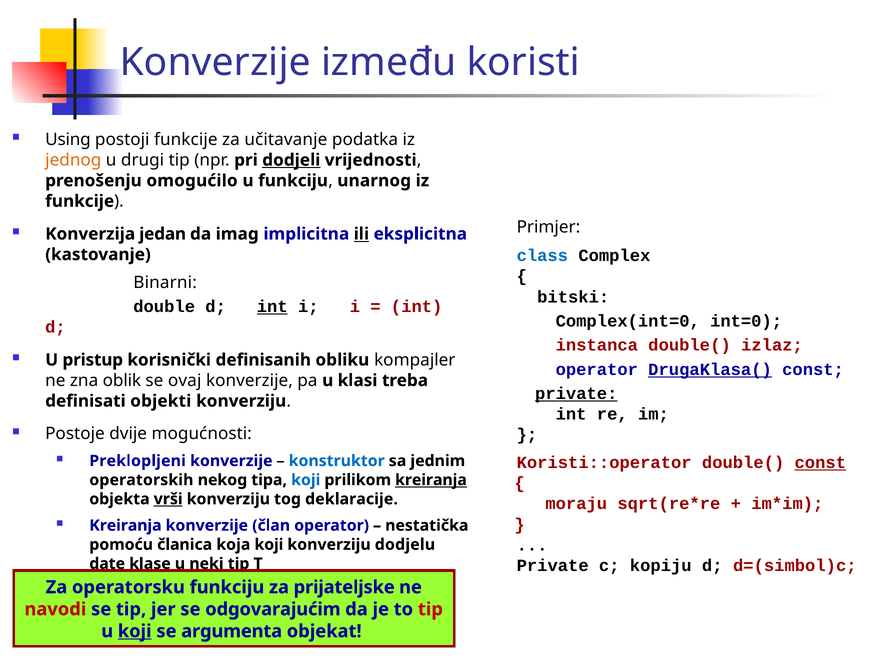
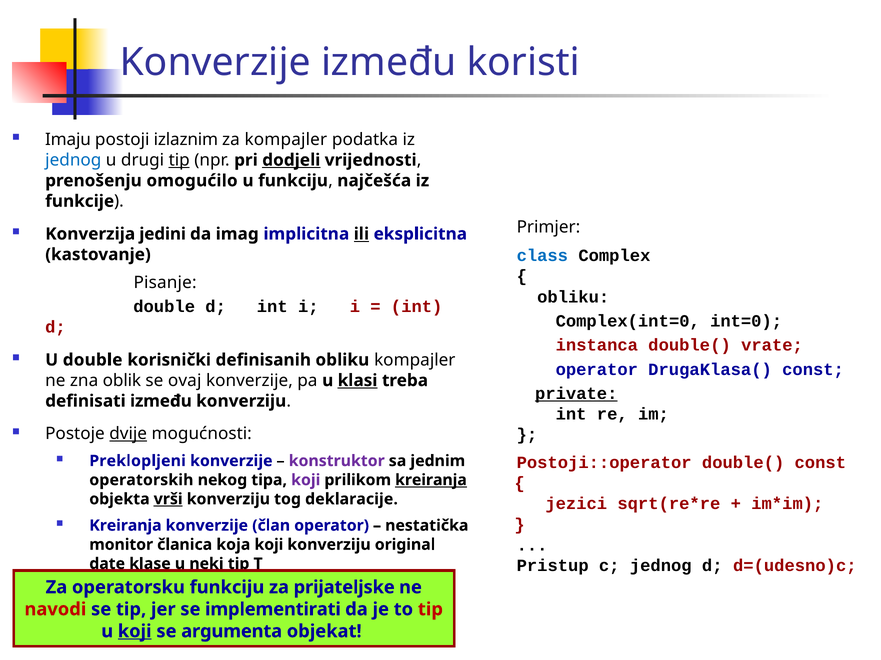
Using: Using -> Imaju
postoji funkcije: funkcije -> izlaznim
za učitavanje: učitavanje -> kompajler
jednog at (73, 160) colour: orange -> blue
tip at (179, 160) underline: none -> present
unarnog: unarnog -> najčešća
jedan: jedan -> jedini
Binarni: Binarni -> Pisanje
bitski at (573, 297): bitski -> obliku
int at (272, 307) underline: present -> none
izlaz: izlaz -> vrate
U pristup: pristup -> double
DrugaKlasa( underline: present -> none
klasi underline: none -> present
definisati objekti: objekti -> između
dvije underline: none -> present
konstruktor colour: blue -> purple
Koristi::operator: Koristi::operator -> Postoji::operator
const at (820, 463) underline: present -> none
koji at (306, 481) colour: blue -> purple
moraju: moraju -> jezici
pomoću: pomoću -> monitor
dodjelu: dodjelu -> original
Private at (553, 566): Private -> Pristup
c kopiju: kopiju -> jednog
d=(simbol)c: d=(simbol)c -> d=(udesno)c
odgovarajućim: odgovarajućim -> implementirati
